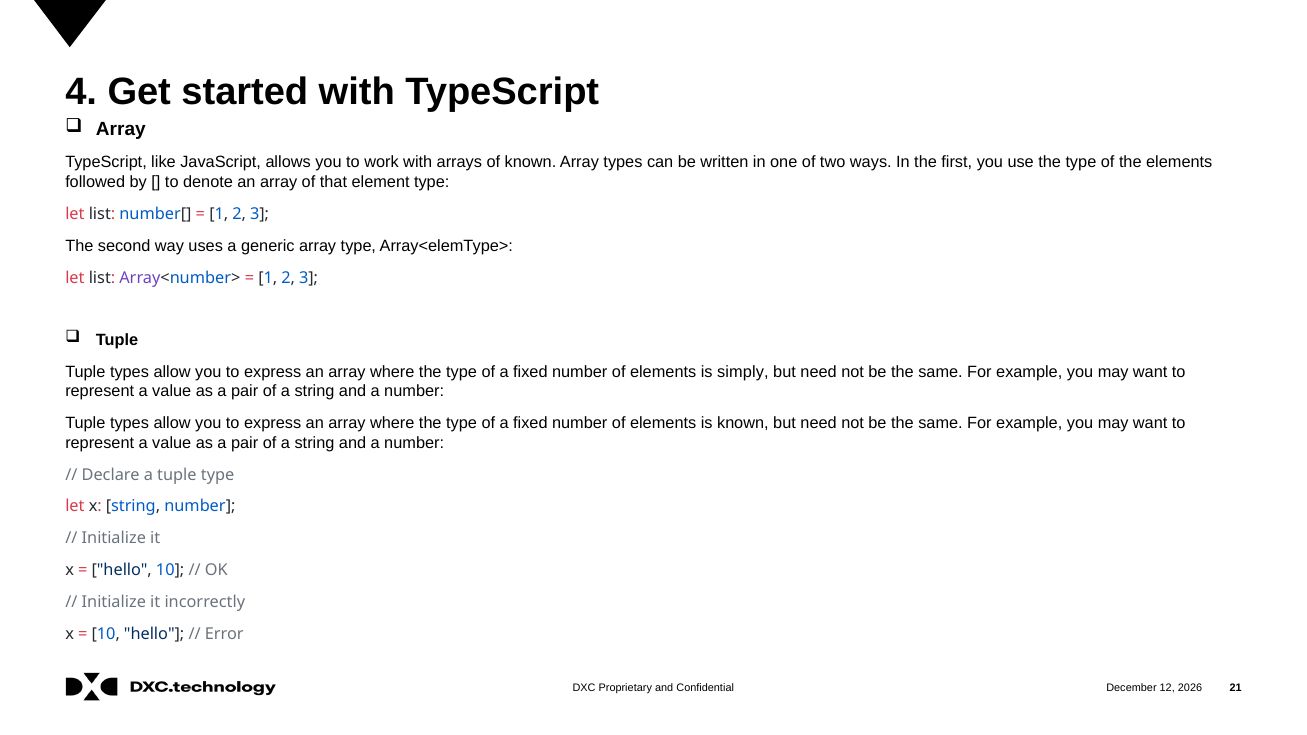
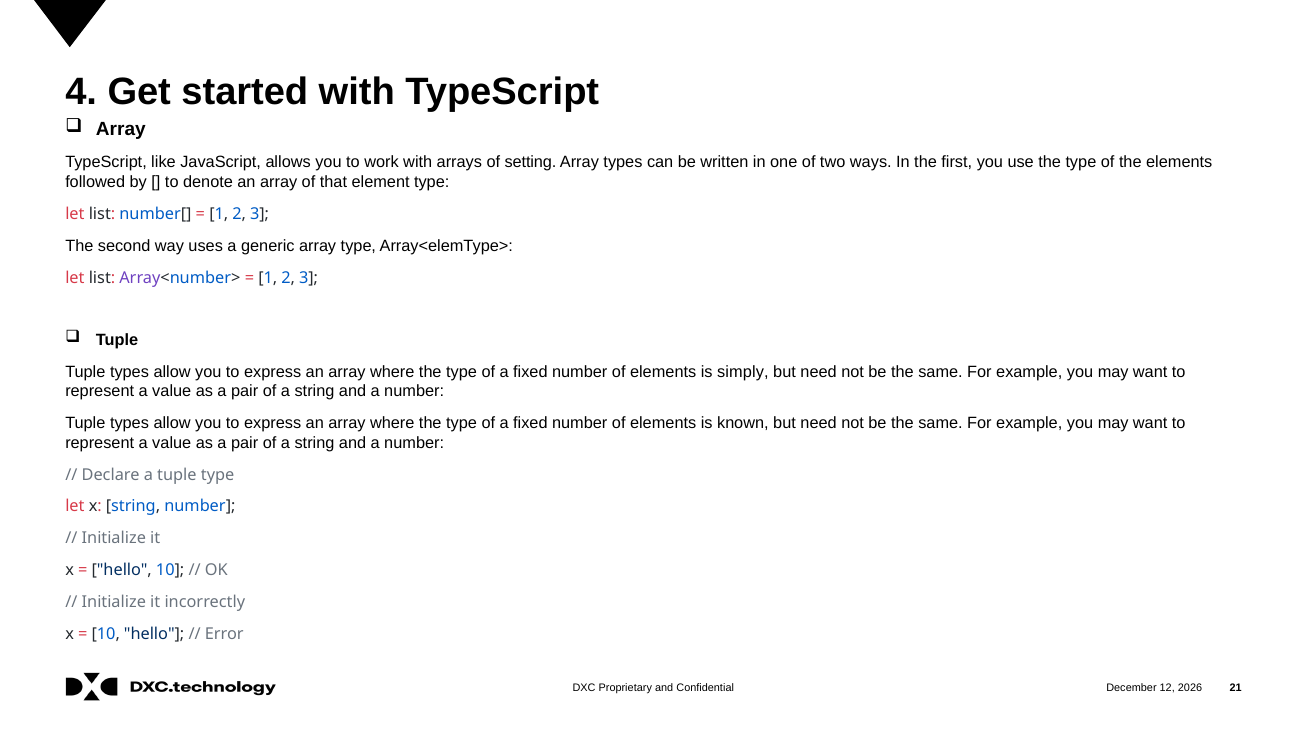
of known: known -> setting
